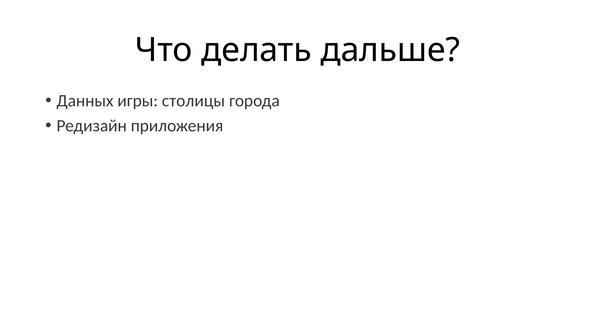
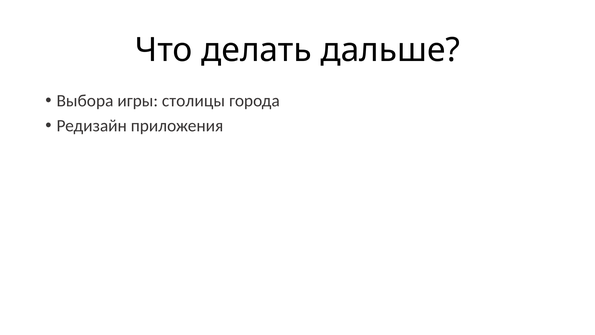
Данных: Данных -> Выбора
